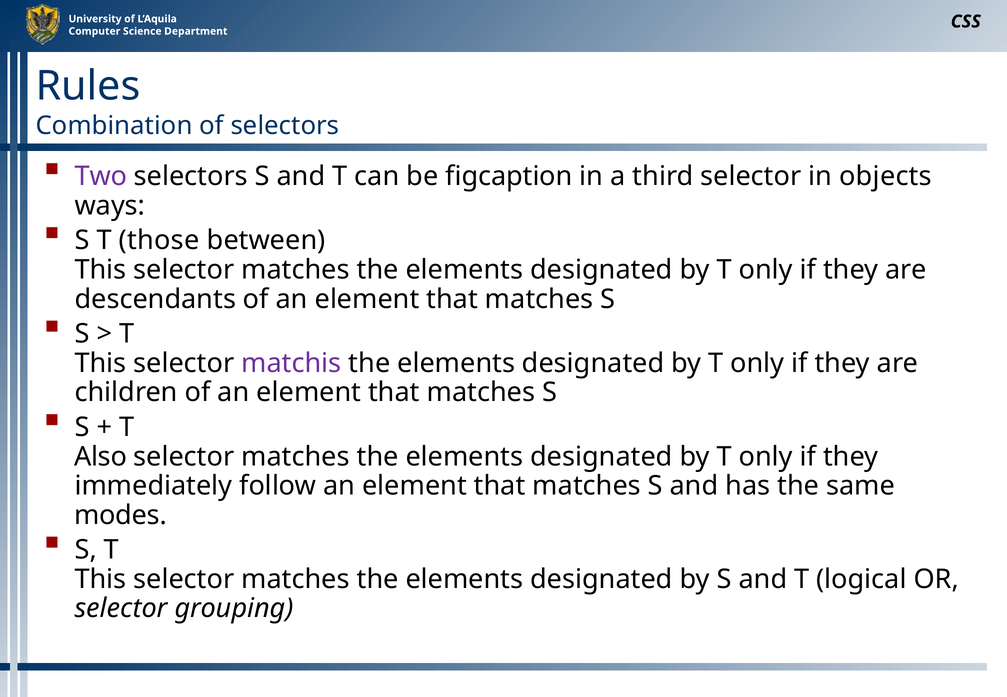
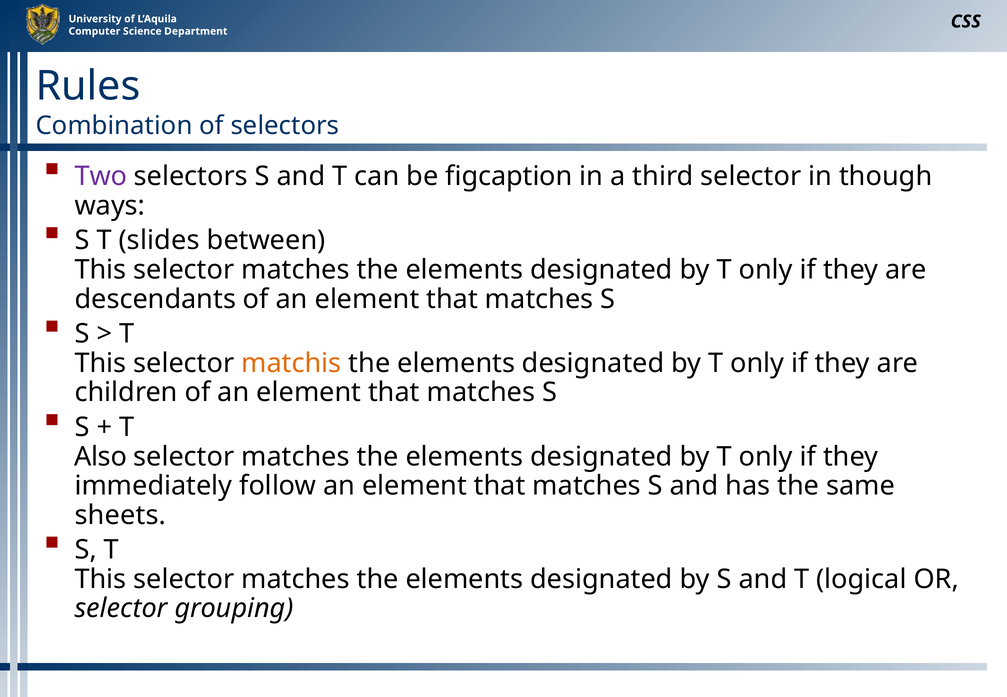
objects: objects -> though
those: those -> slides
matchis colour: purple -> orange
modes: modes -> sheets
